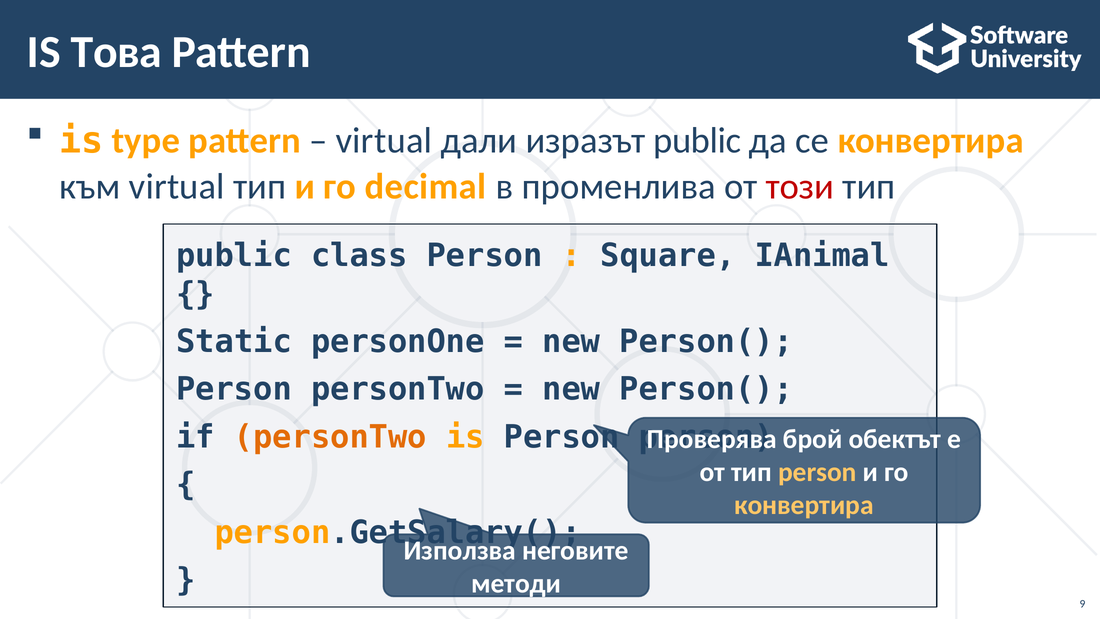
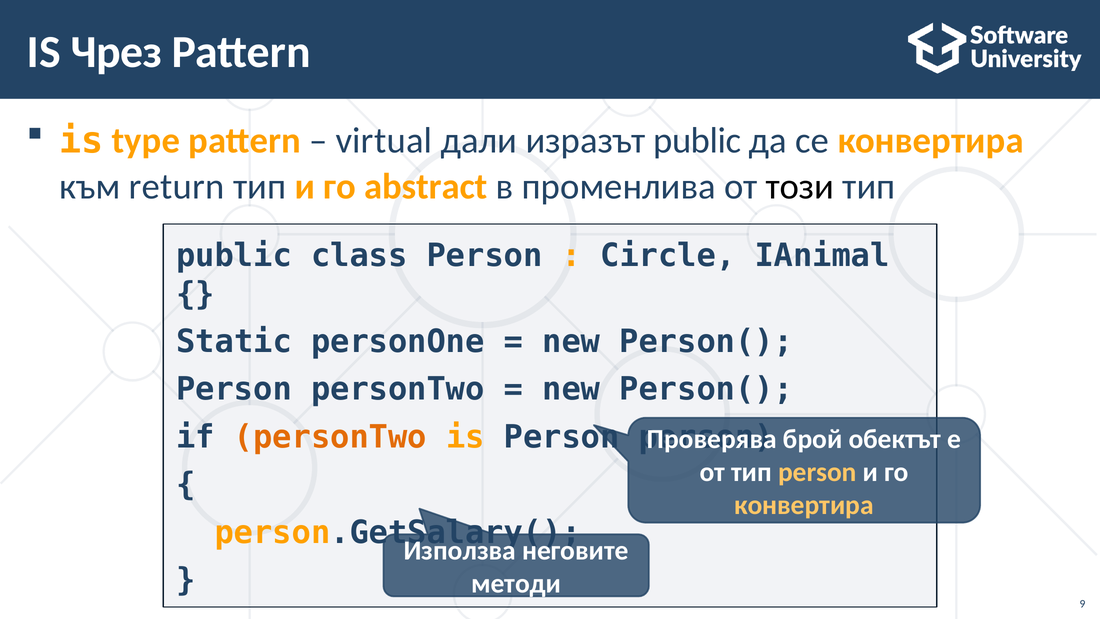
Това: Това -> Чрез
към virtual: virtual -> return
decimal: decimal -> abstract
този colour: red -> black
Square: Square -> Circle
